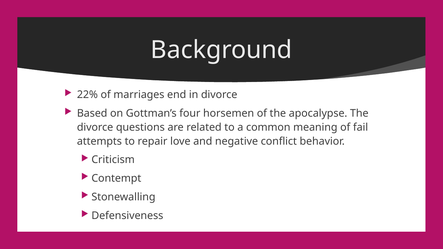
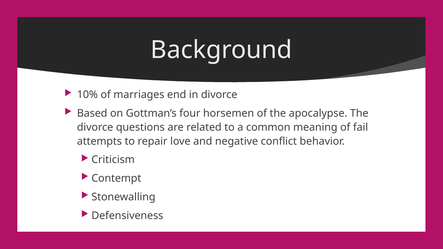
22%: 22% -> 10%
